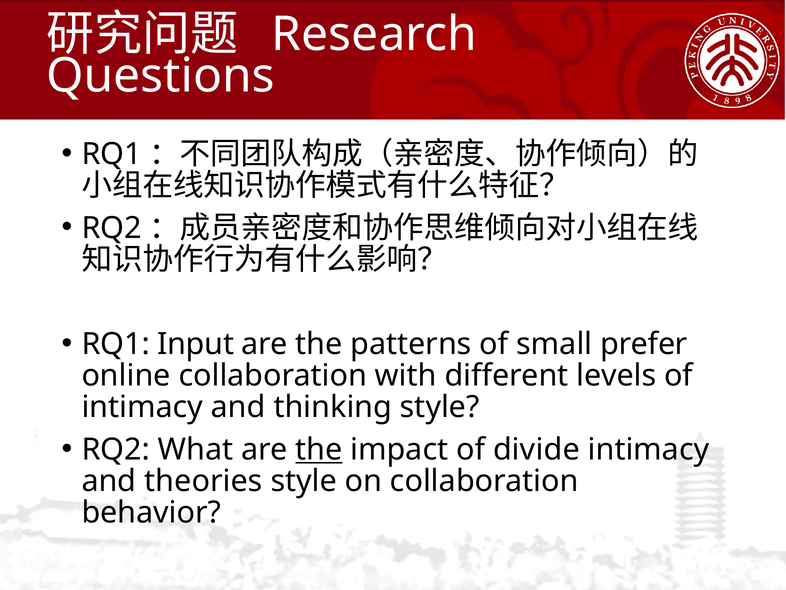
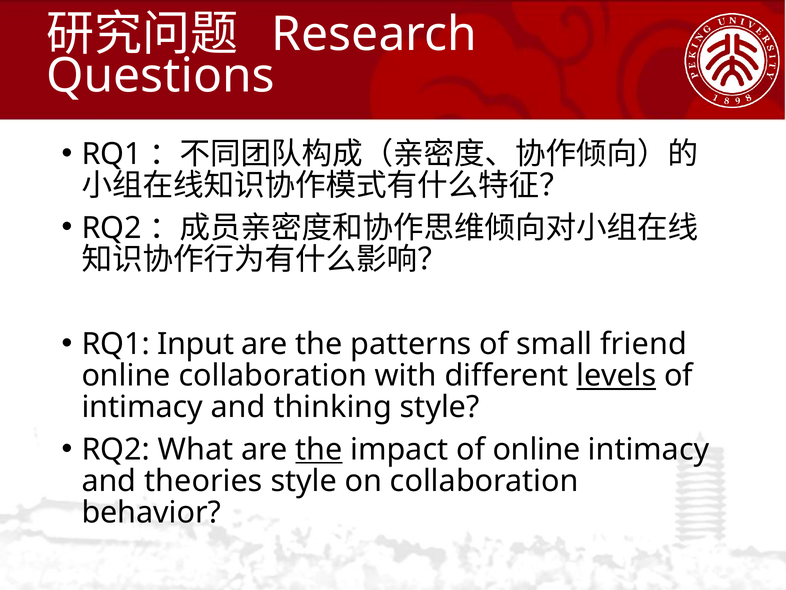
prefer: prefer -> friend
levels underline: none -> present
of divide: divide -> online
